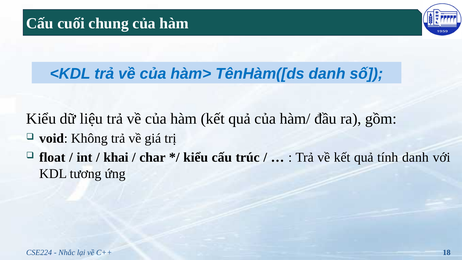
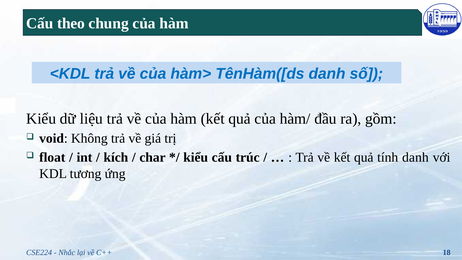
cuối: cuối -> theo
khai: khai -> kích
